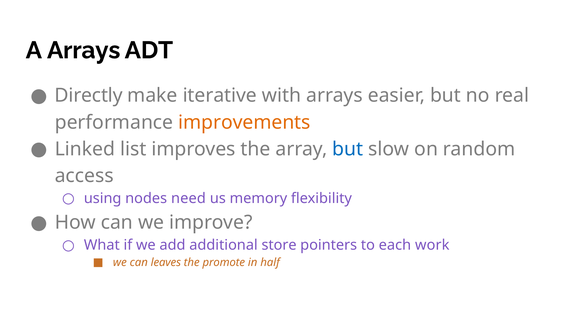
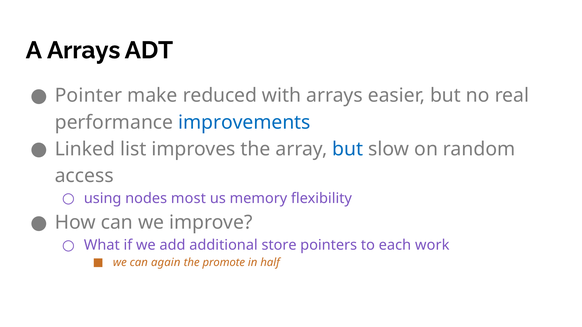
Directly: Directly -> Pointer
iterative: iterative -> reduced
improvements colour: orange -> blue
need: need -> most
leaves: leaves -> again
